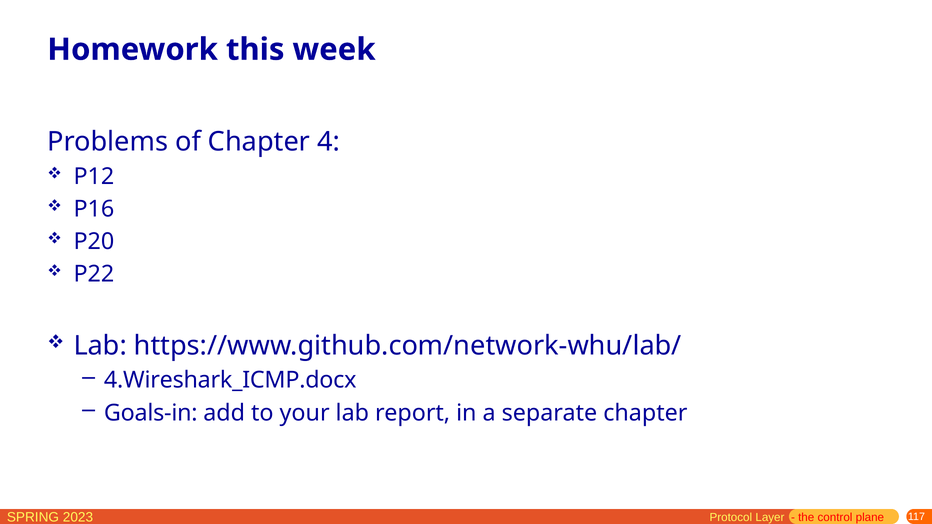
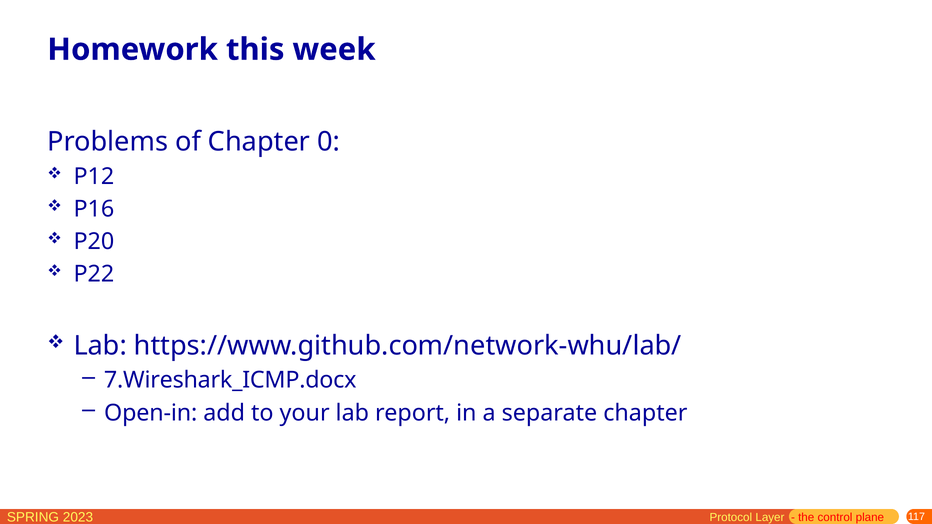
4: 4 -> 0
4.Wireshark_ICMP.docx: 4.Wireshark_ICMP.docx -> 7.Wireshark_ICMP.docx
Goals-in: Goals-in -> Open-in
